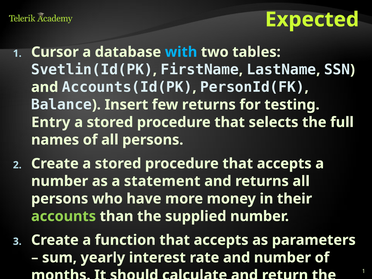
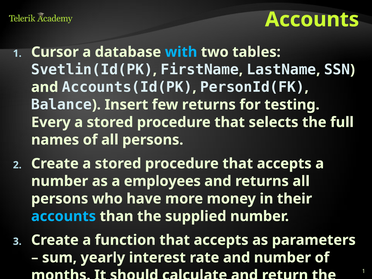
Expected at (312, 20): Expected -> Accounts
Entry: Entry -> Every
statement: statement -> employees
accounts at (64, 216) colour: light green -> light blue
